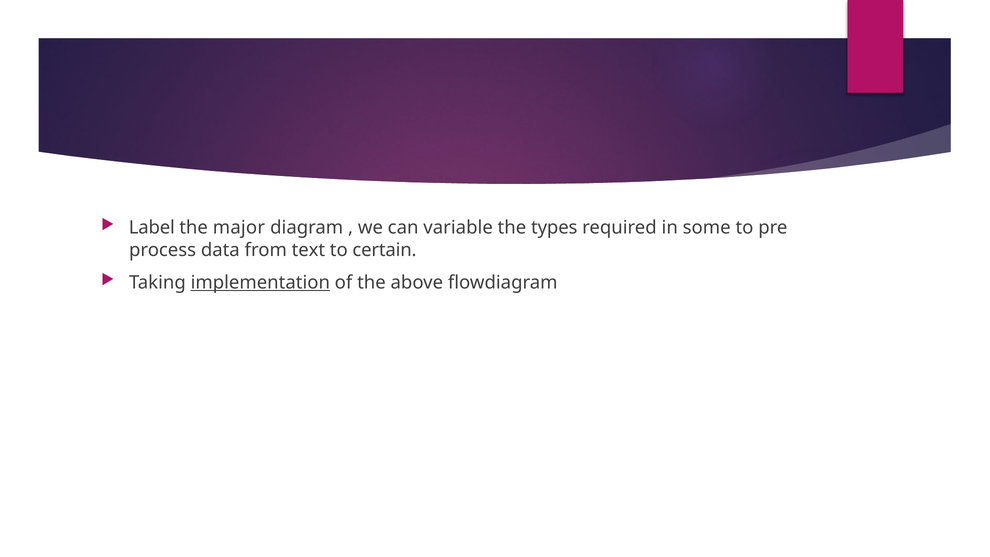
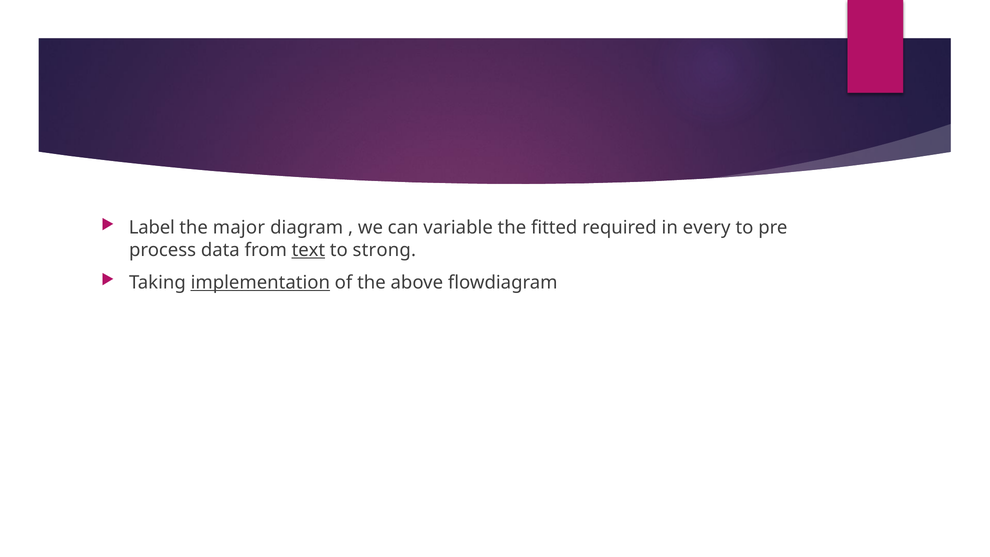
types: types -> fitted
some: some -> every
text underline: none -> present
certain: certain -> strong
